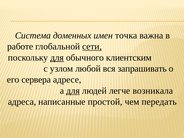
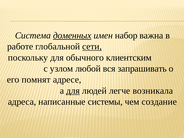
доменных underline: none -> present
точка: точка -> набор
для at (57, 58) underline: present -> none
сервера: сервера -> помнят
простой: простой -> системы
передать: передать -> создание
